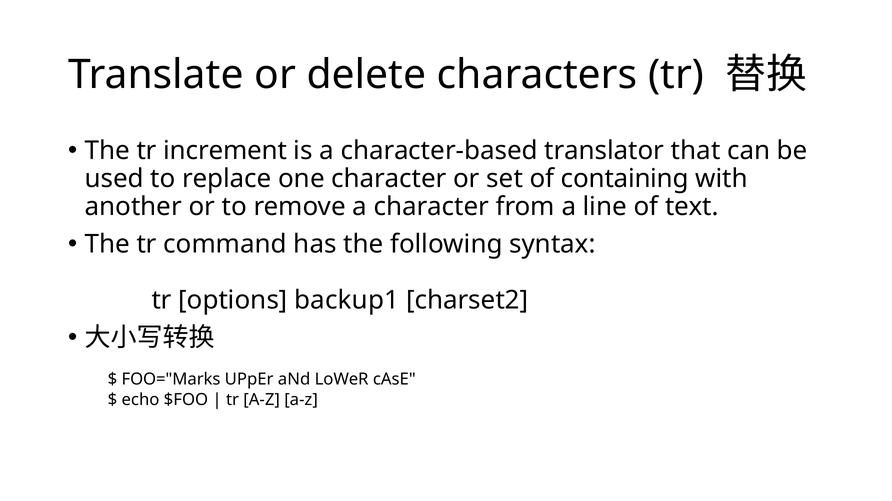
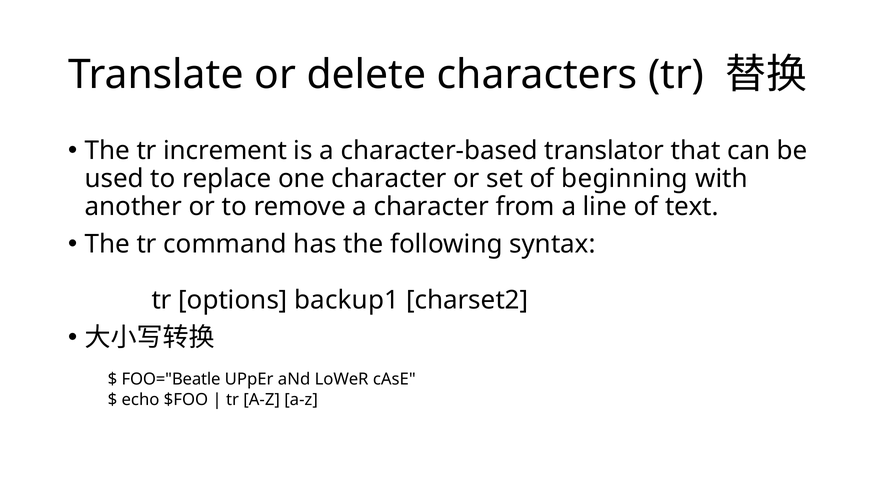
containing: containing -> beginning
FOO="Marks: FOO="Marks -> FOO="Beatle
